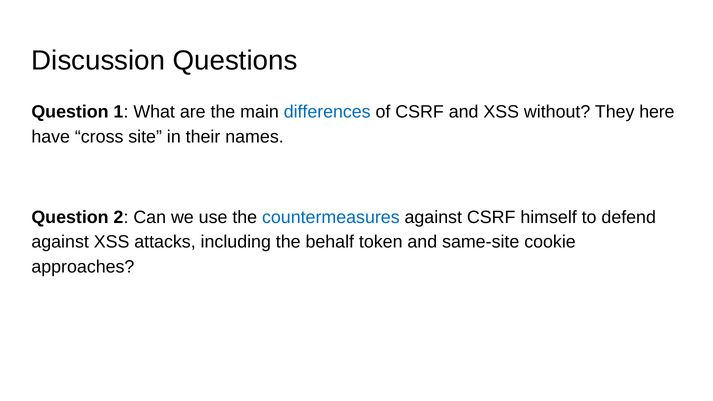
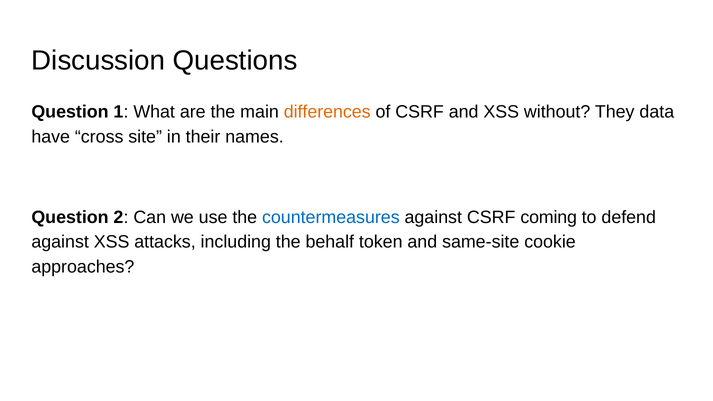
differences colour: blue -> orange
here: here -> data
himself: himself -> coming
